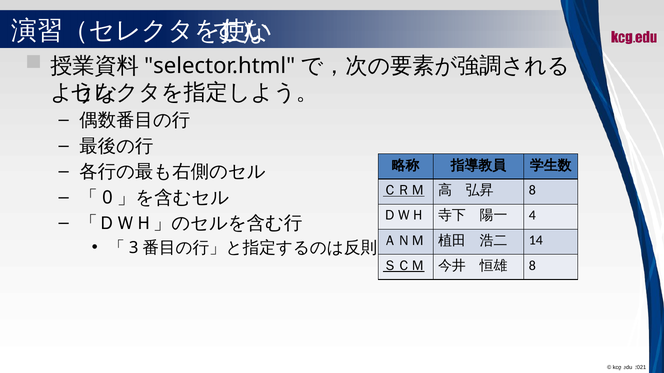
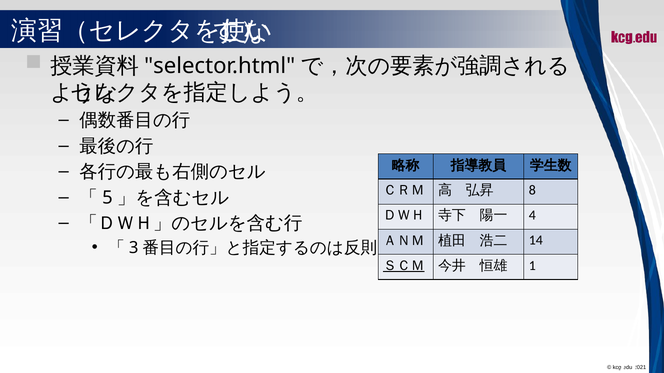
ＣＲＭ underline: present -> none
0: 0 -> 5
8 at (532, 266): 8 -> 1
